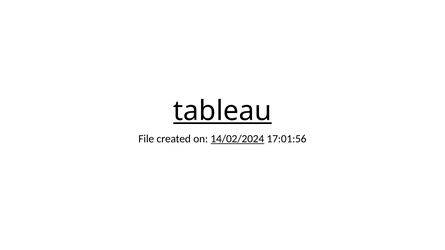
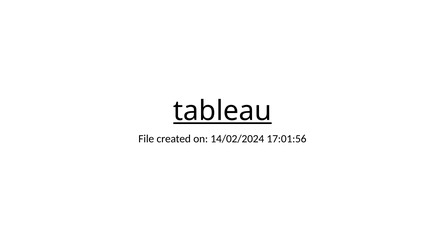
14/02/2024 underline: present -> none
